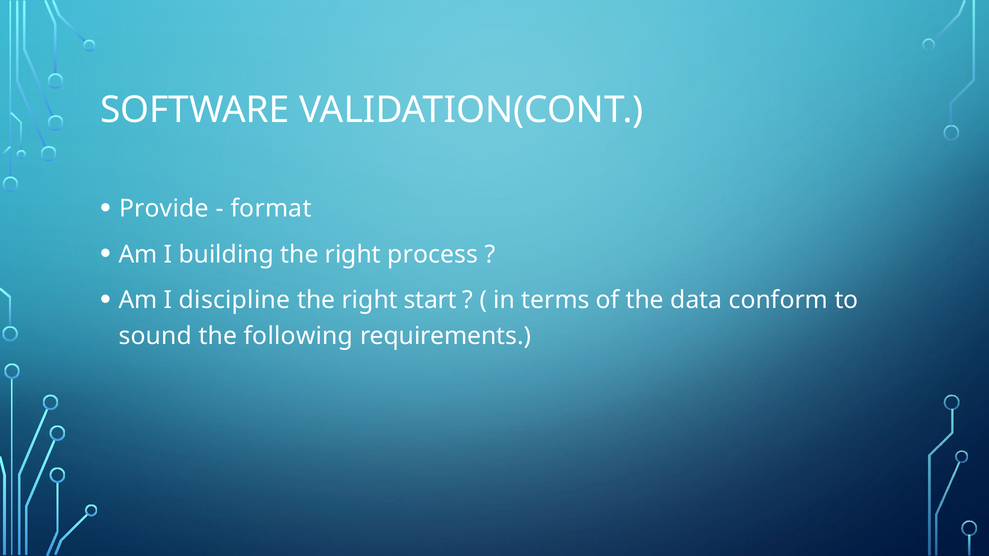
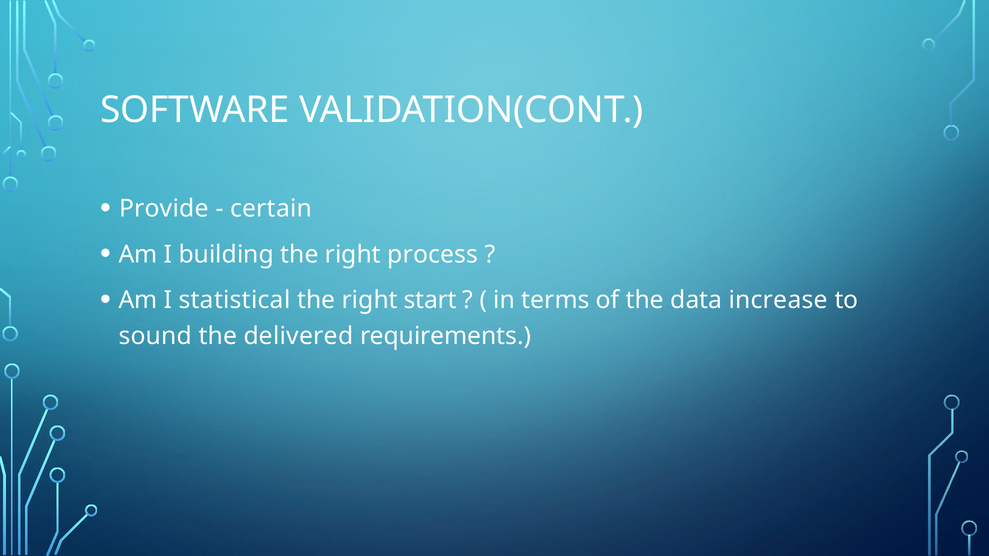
format: format -> certain
discipline: discipline -> statistical
conform: conform -> increase
following: following -> delivered
